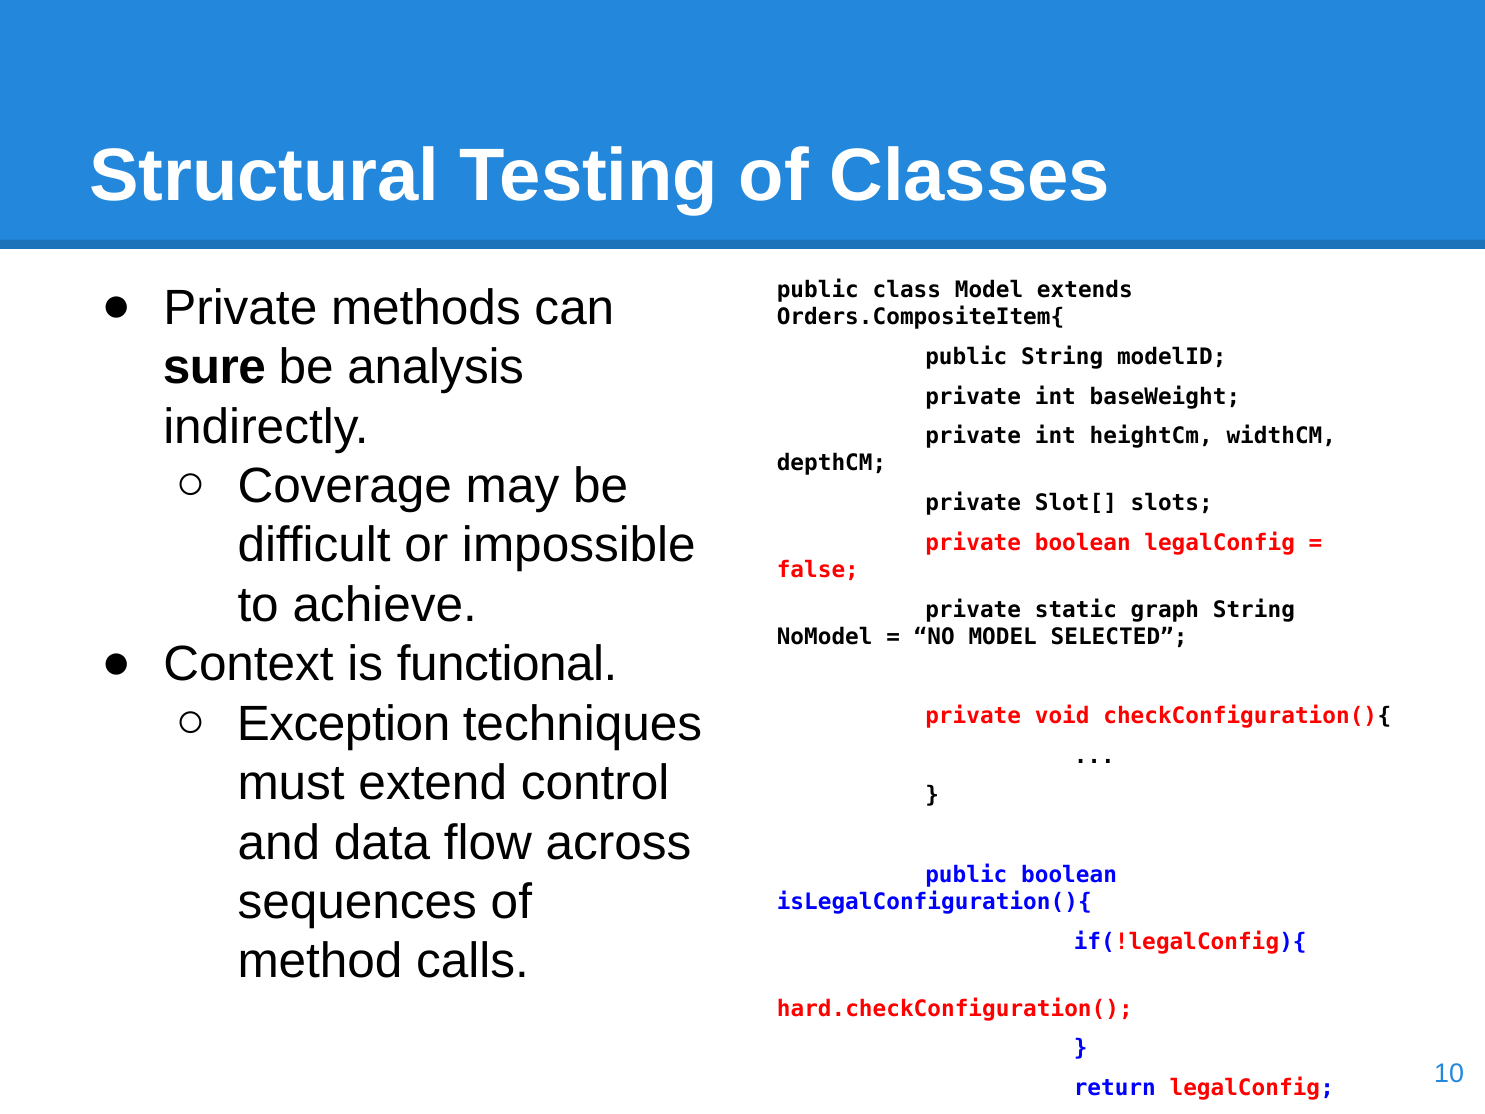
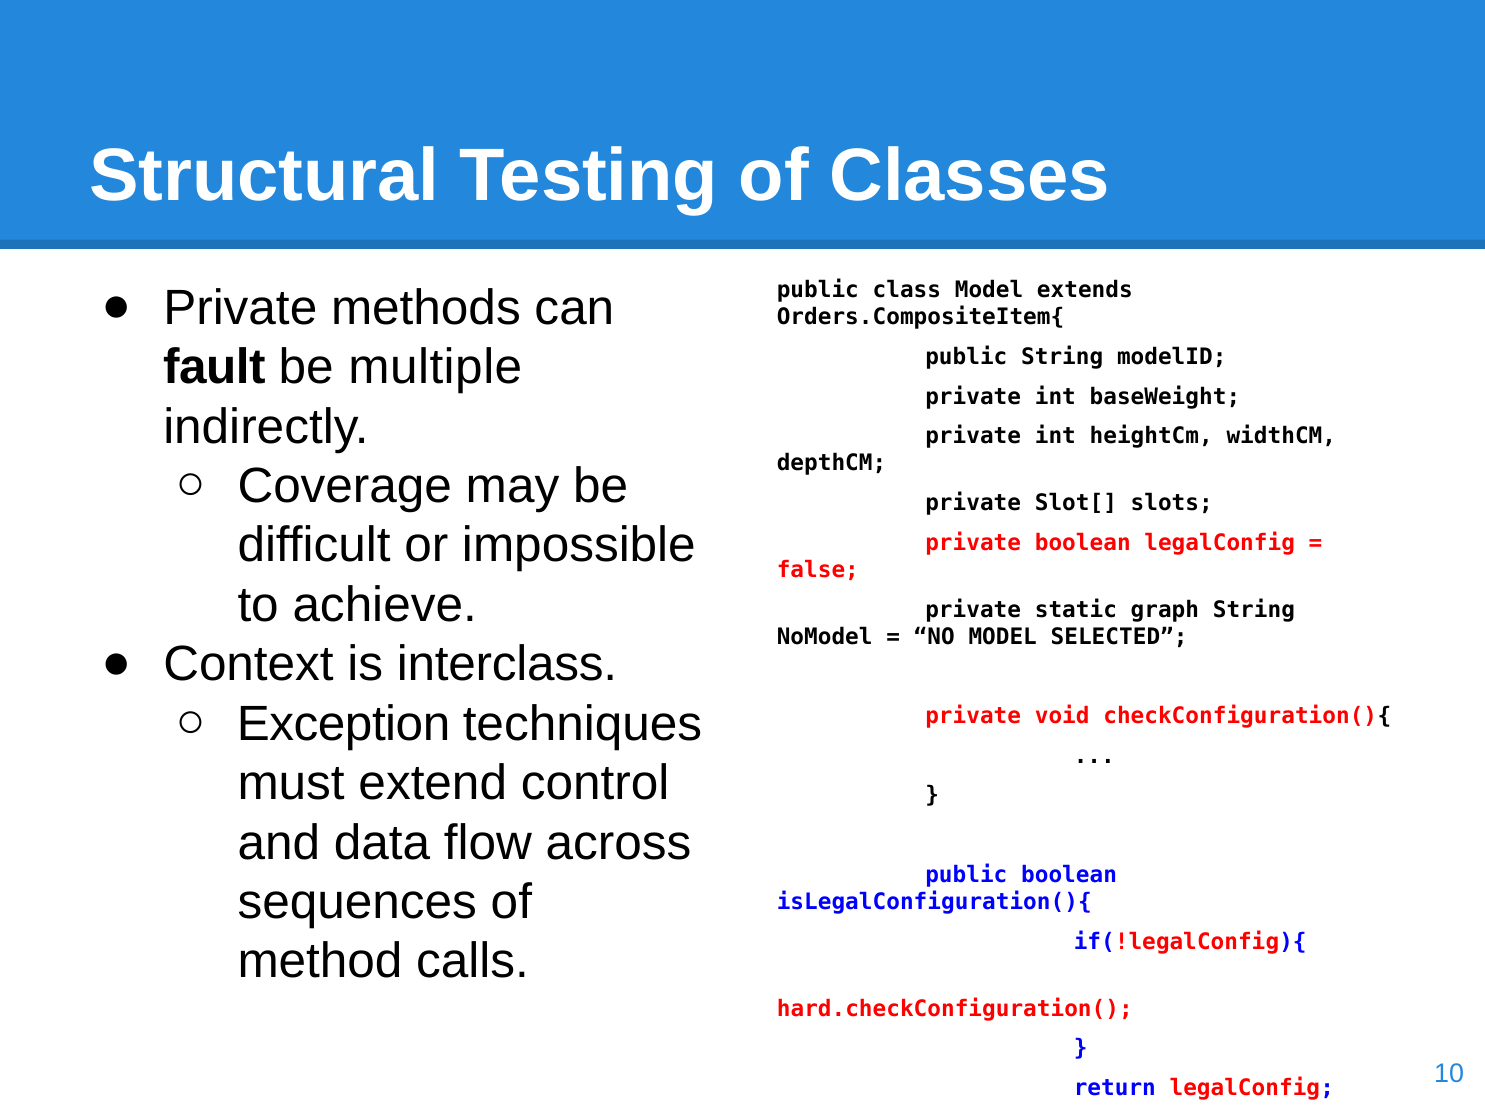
sure: sure -> fault
analysis: analysis -> multiple
functional: functional -> interclass
